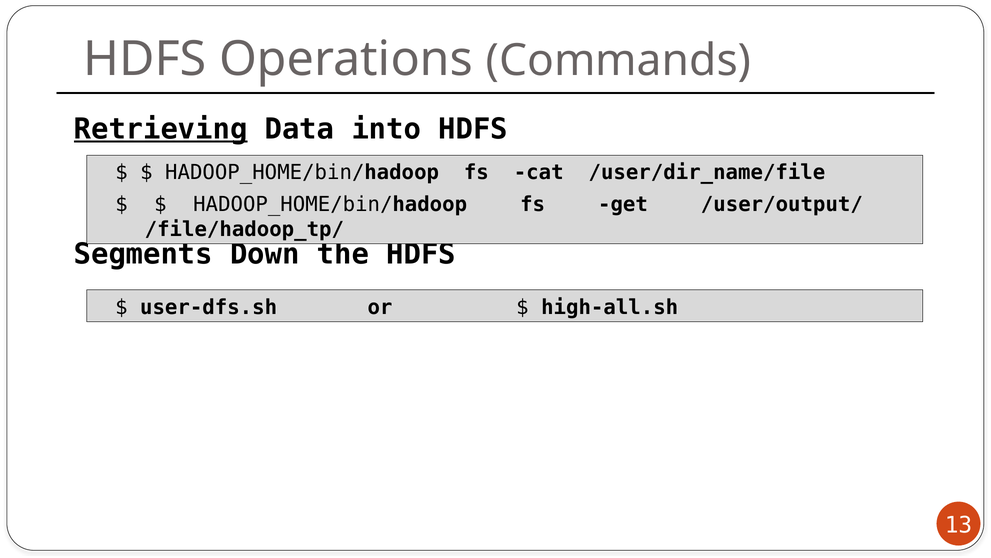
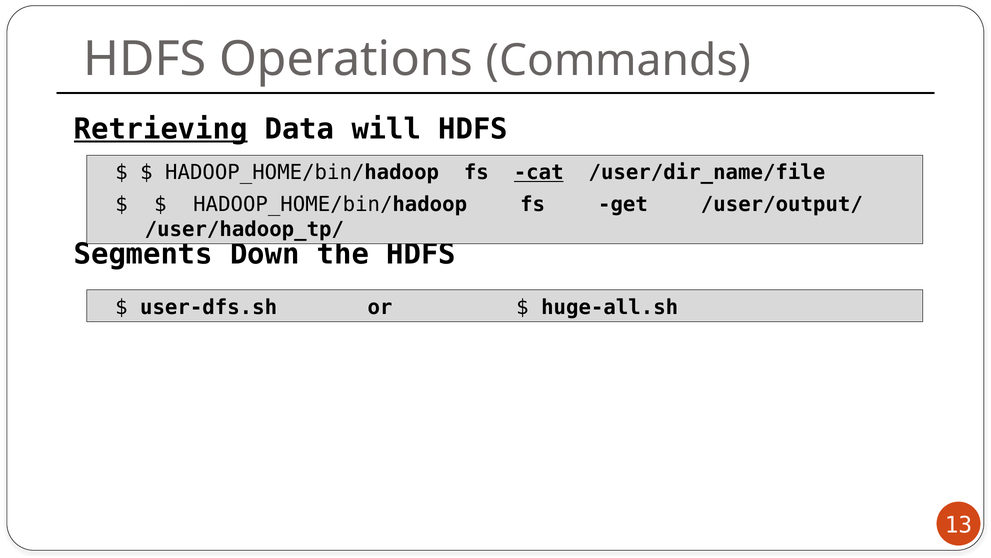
into: into -> will
cat underline: none -> present
/file/hadoop_tp/: /file/hadoop_tp/ -> /user/hadoop_tp/
high-all.sh: high-all.sh -> huge-all.sh
